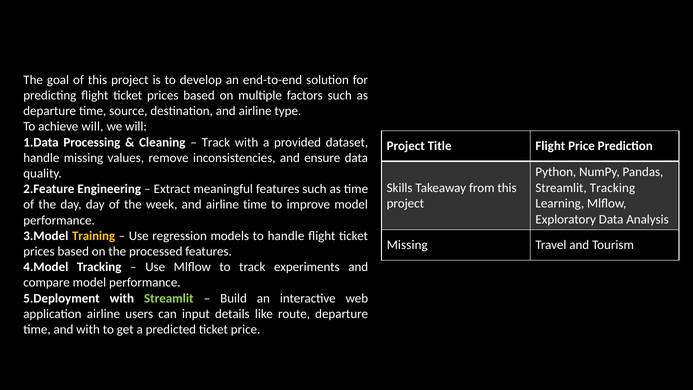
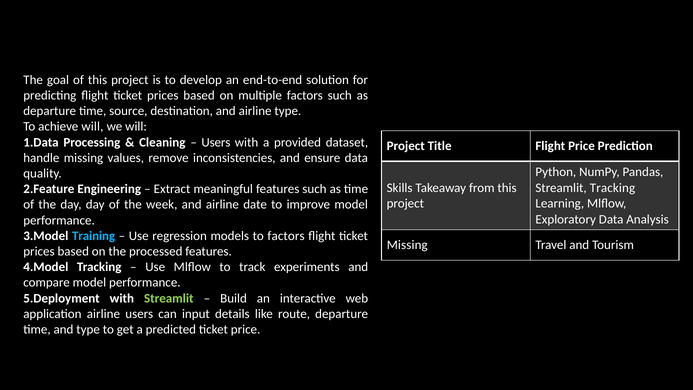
Track at (216, 142): Track -> Users
airline time: time -> date
Training colour: yellow -> light blue
to handle: handle -> factors
and with: with -> type
